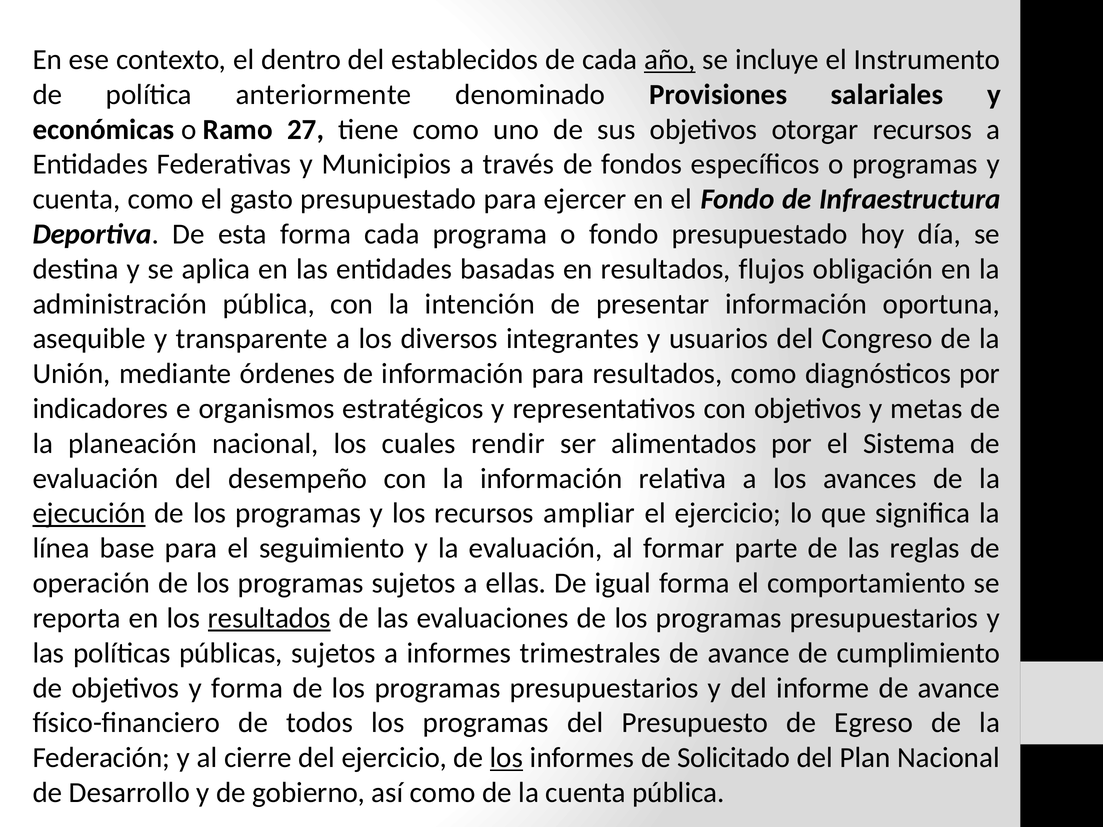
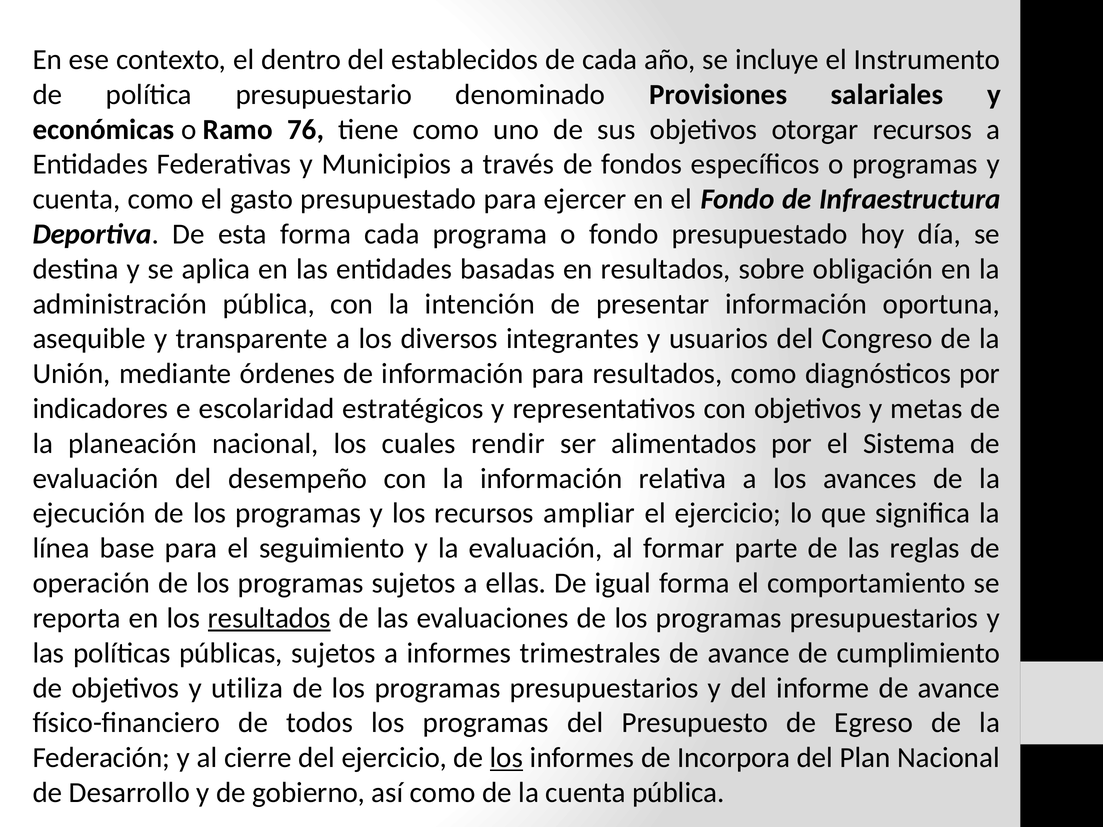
año underline: present -> none
anteriormente: anteriormente -> presupuestario
27: 27 -> 76
flujos: flujos -> sobre
organismos: organismos -> escolaridad
ejecución underline: present -> none
y forma: forma -> utiliza
Solicitado: Solicitado -> Incorpora
